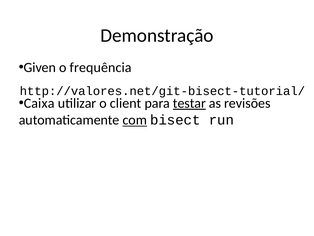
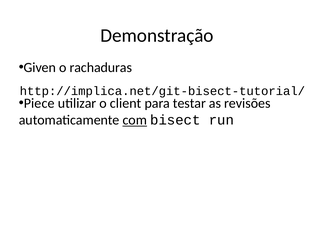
frequência: frequência -> rachaduras
http://valores.net/git-bisect-tutorial/: http://valores.net/git-bisect-tutorial/ -> http://implica.net/git-bisect-tutorial/
Caixa: Caixa -> Piece
testar underline: present -> none
